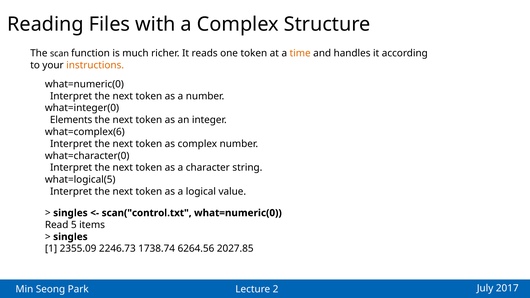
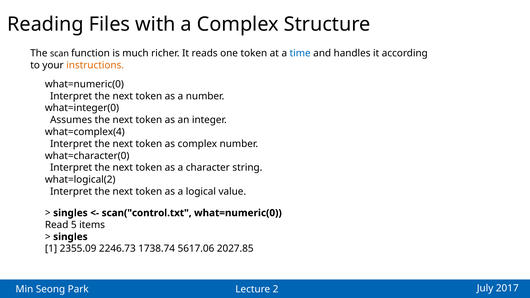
time colour: orange -> blue
Elements: Elements -> Assumes
what=complex(6: what=complex(6 -> what=complex(4
what=logical(5: what=logical(5 -> what=logical(2
6264.56: 6264.56 -> 5617.06
